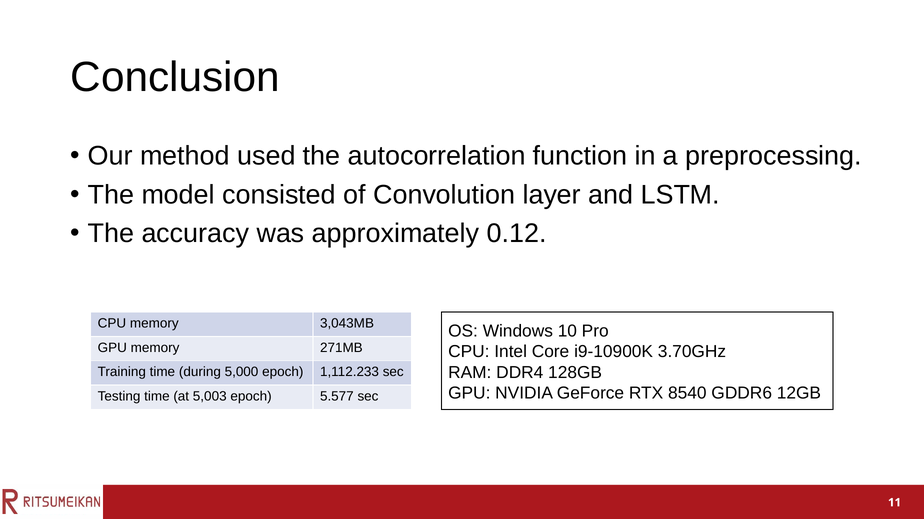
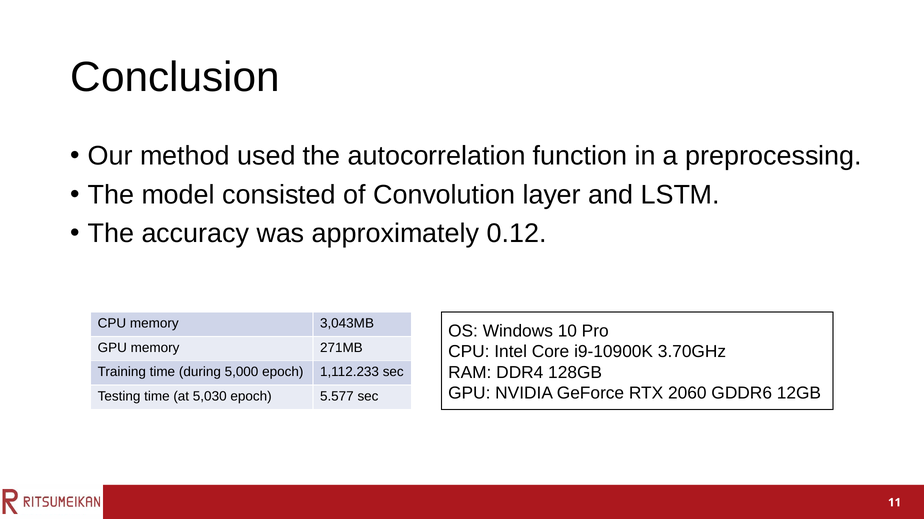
8540: 8540 -> 2060
5,003: 5,003 -> 5,030
